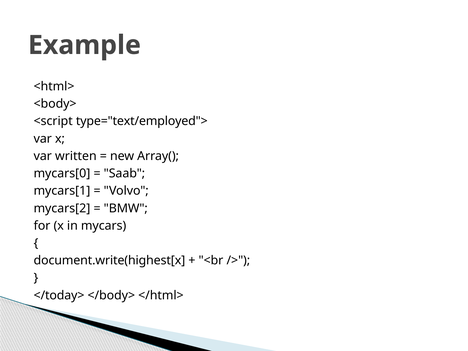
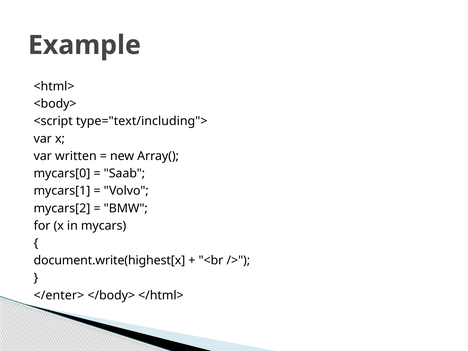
type="text/employed">: type="text/employed"> -> type="text/including">
</today>: </today> -> </enter>
